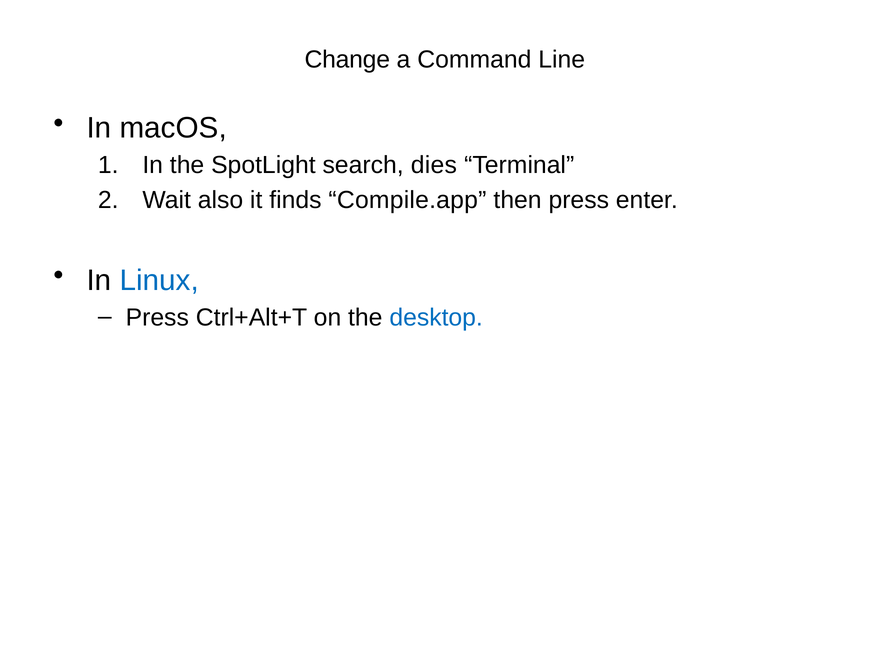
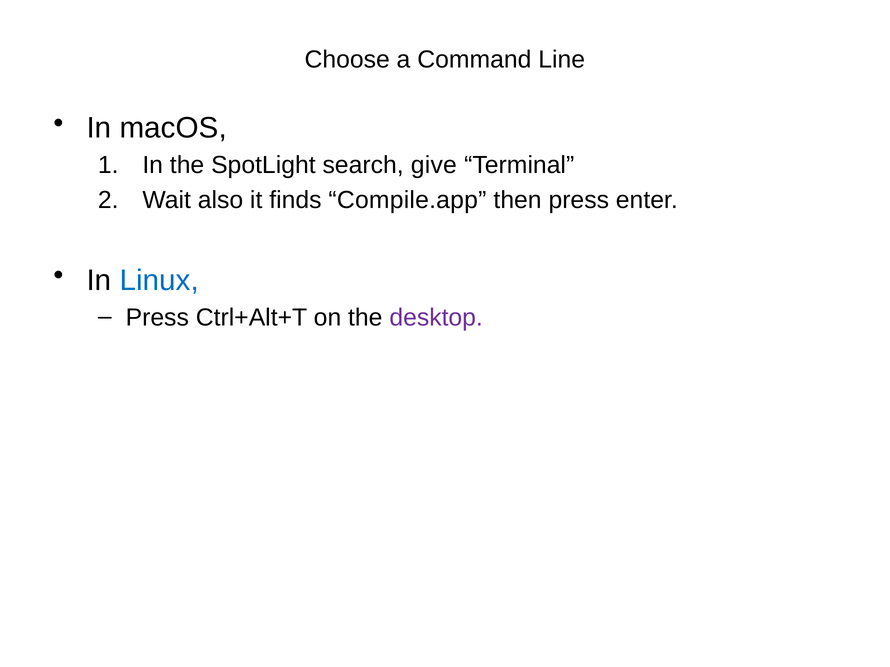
Change: Change -> Choose
dies: dies -> give
desktop colour: blue -> purple
